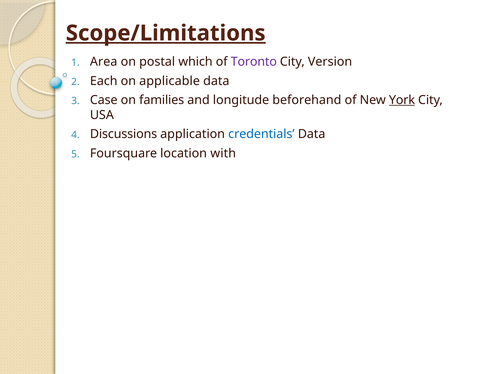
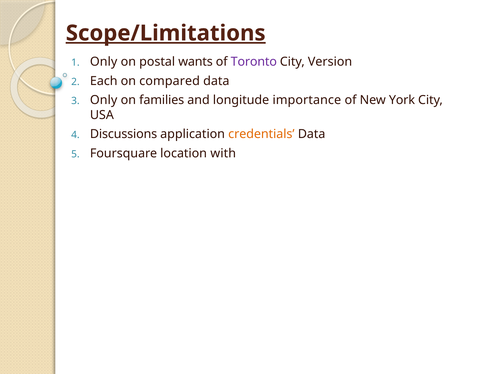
Area at (104, 62): Area -> Only
which: which -> wants
applicable: applicable -> compared
Case at (104, 100): Case -> Only
beforehand: beforehand -> importance
York underline: present -> none
credentials colour: blue -> orange
